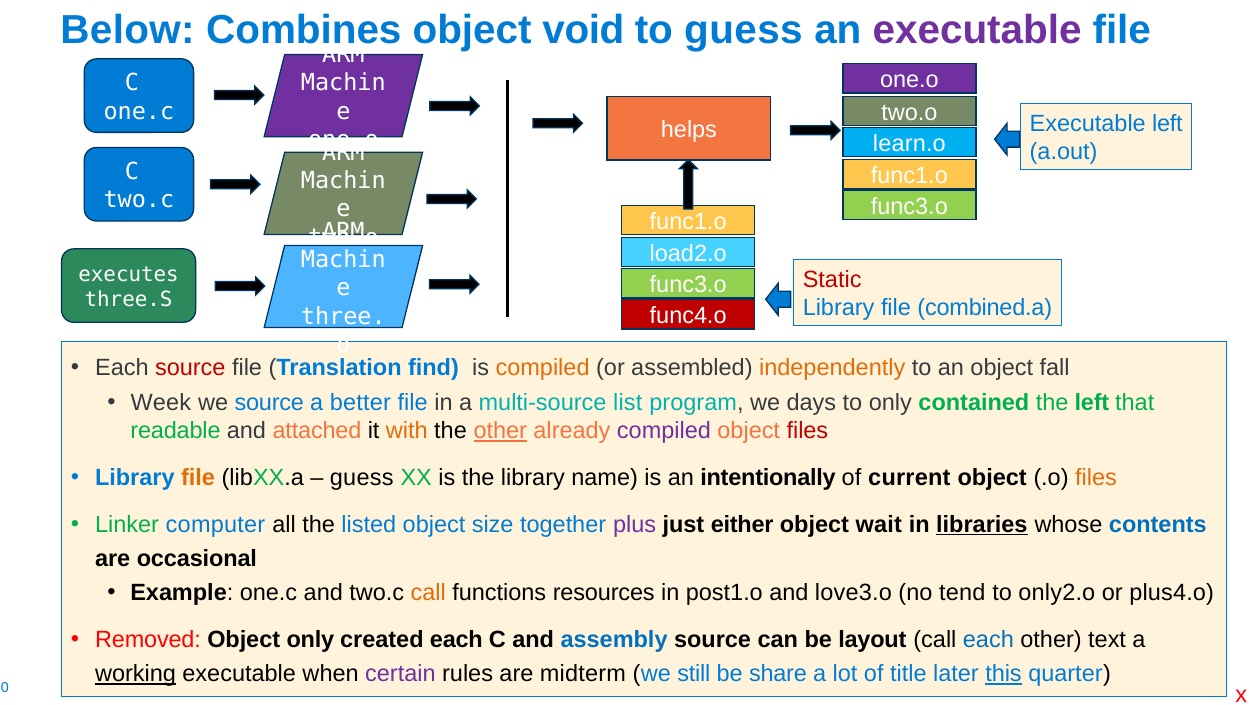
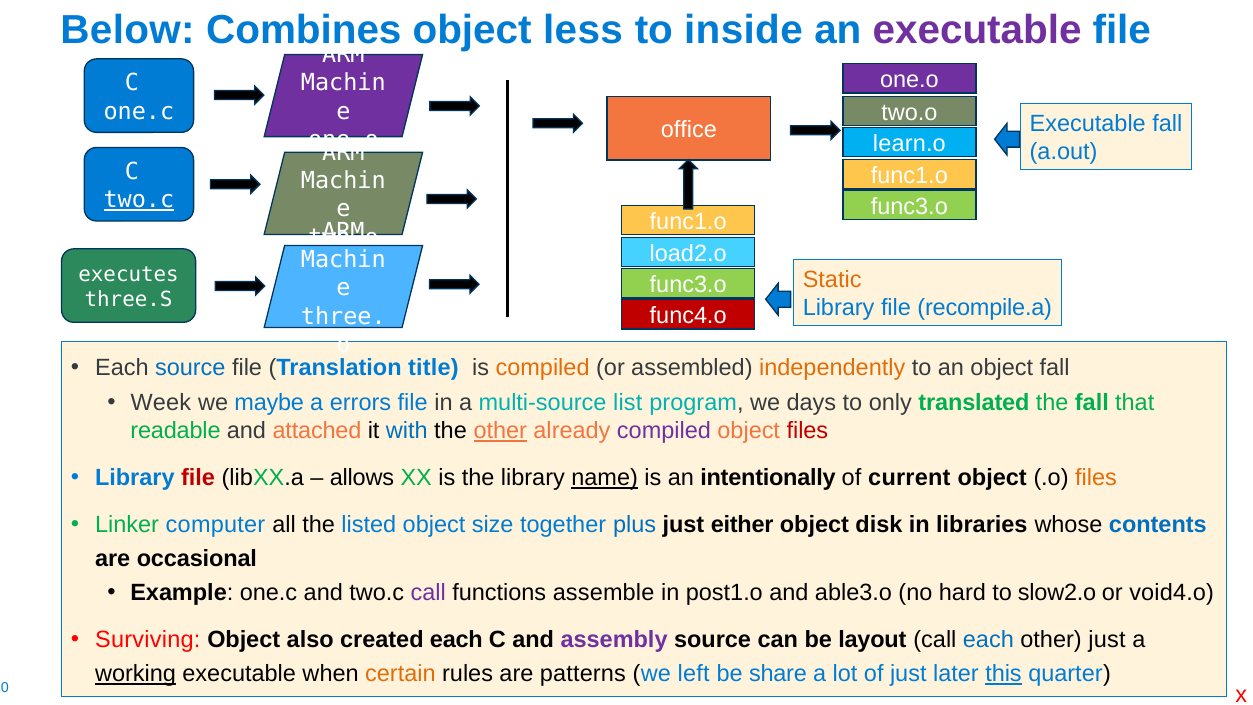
void: void -> less
to guess: guess -> inside
Executable left: left -> fall
helps: helps -> office
two.c at (139, 200) underline: none -> present
Static colour: red -> orange
combined.a: combined.a -> recompile.a
source at (190, 368) colour: red -> blue
find: find -> title
we source: source -> maybe
better: better -> errors
contained: contained -> translated
the left: left -> fall
with colour: orange -> blue
file at (198, 478) colour: orange -> red
guess at (362, 478): guess -> allows
name underline: none -> present
plus colour: purple -> blue
wait: wait -> disk
libraries underline: present -> none
call at (428, 593) colour: orange -> purple
resources: resources -> assemble
love3.o: love3.o -> able3.o
tend: tend -> hard
only2.o: only2.o -> slow2.o
plus4.o: plus4.o -> void4.o
Removed: Removed -> Surviving
Object only: only -> also
assembly colour: blue -> purple
other text: text -> just
certain colour: purple -> orange
midterm: midterm -> patterns
still: still -> left
of title: title -> just
